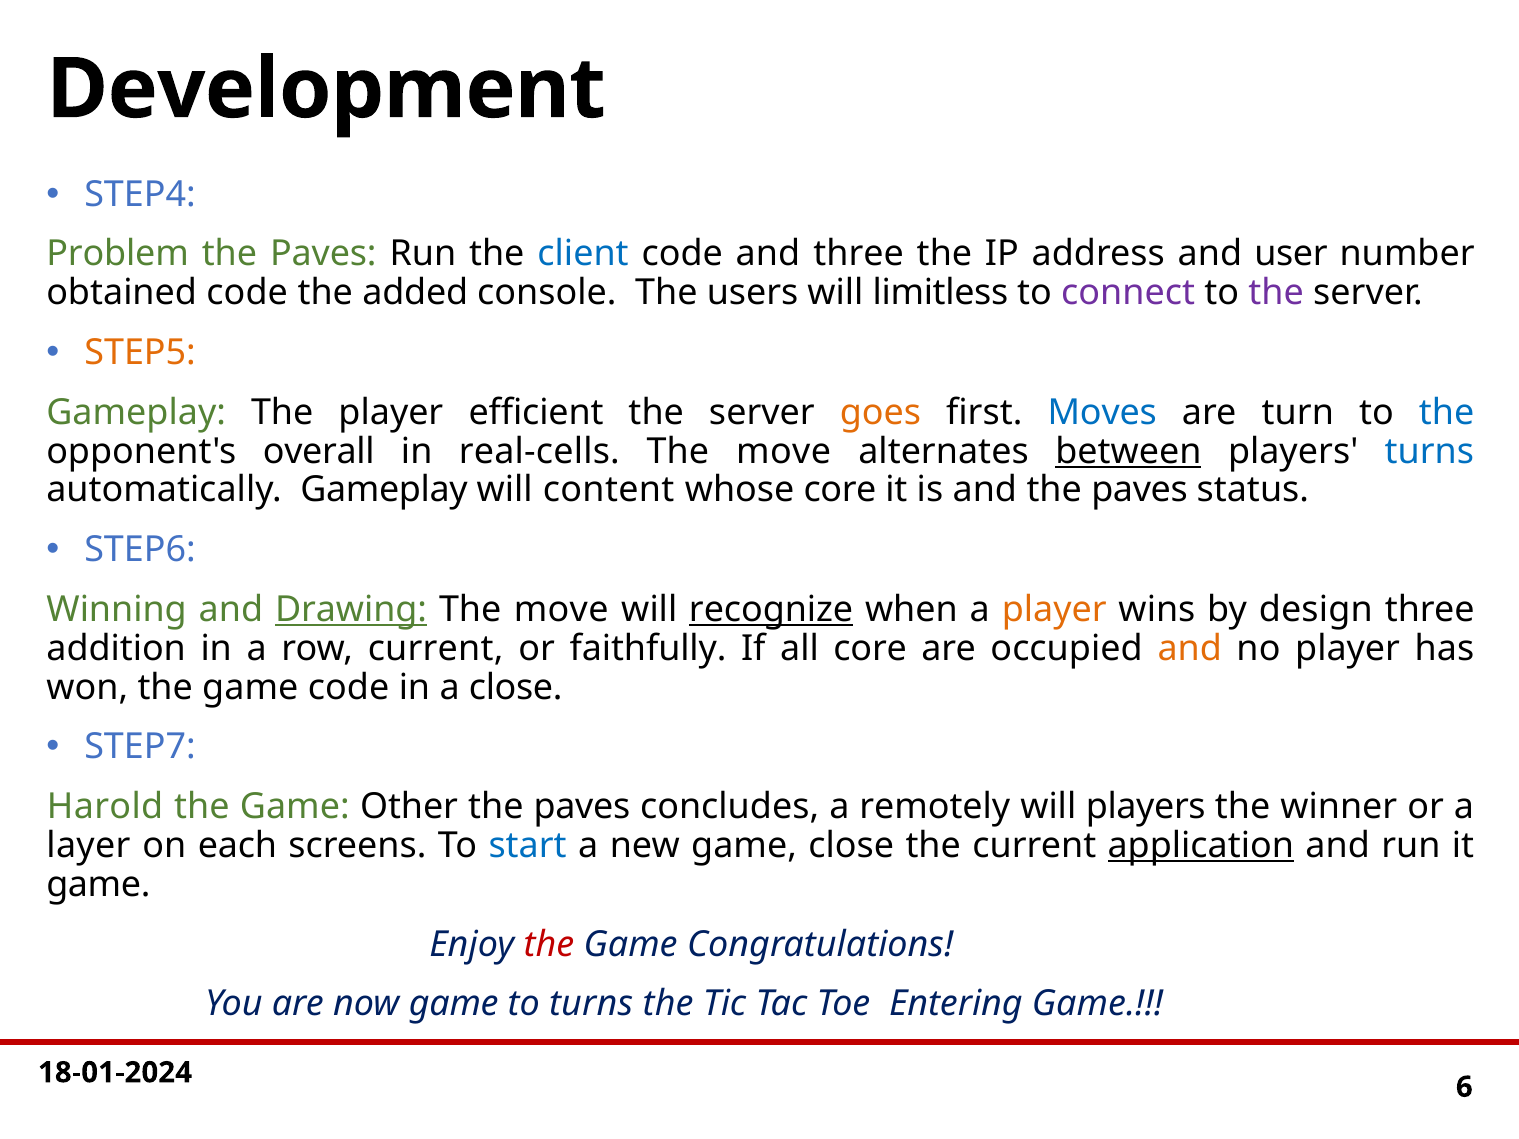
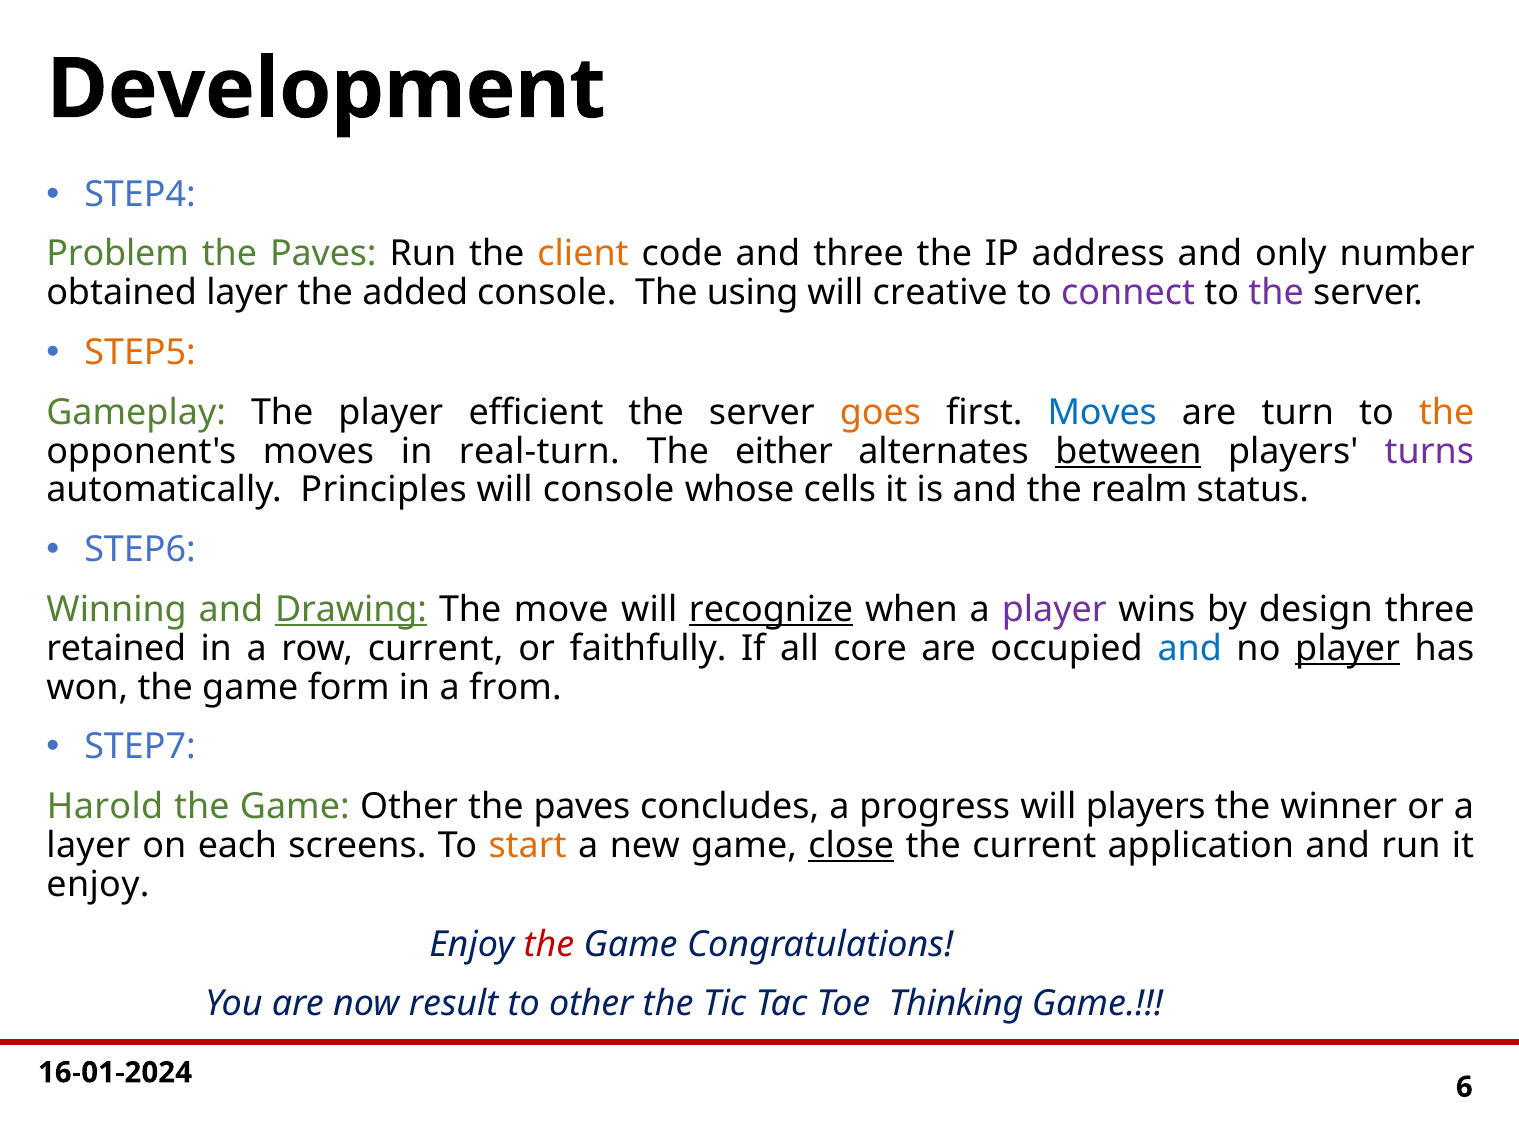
client colour: blue -> orange
user: user -> only
obtained code: code -> layer
users: users -> using
limitless: limitless -> creative
the at (1447, 413) colour: blue -> orange
opponent's overall: overall -> moves
real-cells: real-cells -> real-turn
move at (784, 451): move -> either
turns at (1429, 451) colour: blue -> purple
automatically Gameplay: Gameplay -> Principles
will content: content -> console
whose core: core -> cells
and the paves: paves -> realm
player at (1054, 610) colour: orange -> purple
addition: addition -> retained
and at (1190, 649) colour: orange -> blue
player at (1348, 649) underline: none -> present
game code: code -> form
a close: close -> from
remotely: remotely -> progress
start colour: blue -> orange
close at (851, 846) underline: none -> present
application underline: present -> none
game at (98, 885): game -> enjoy
now game: game -> result
to turns: turns -> other
Entering: Entering -> Thinking
18-01-2024: 18-01-2024 -> 16-01-2024
